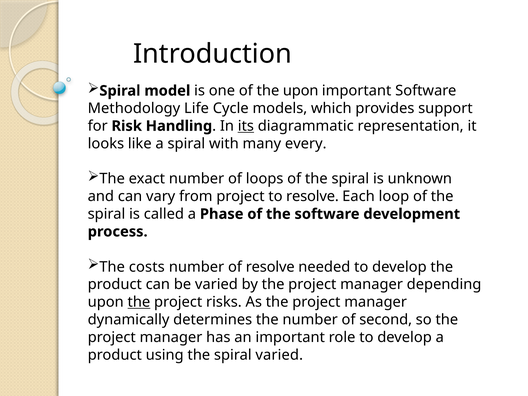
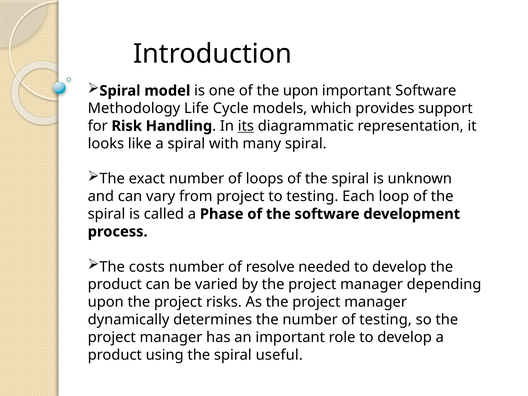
many every: every -> spiral
to resolve: resolve -> testing
the at (139, 302) underline: present -> none
of second: second -> testing
spiral varied: varied -> useful
